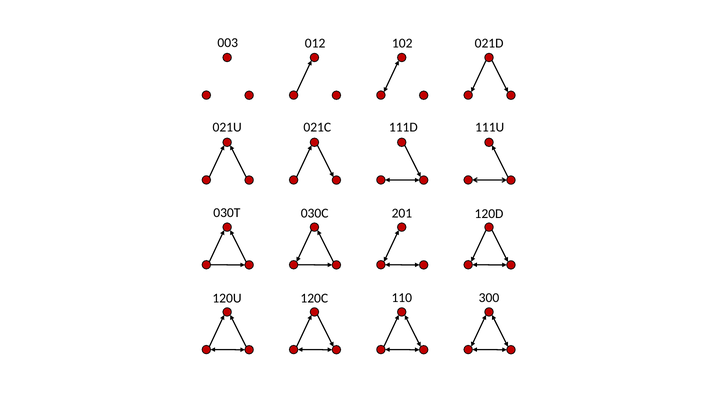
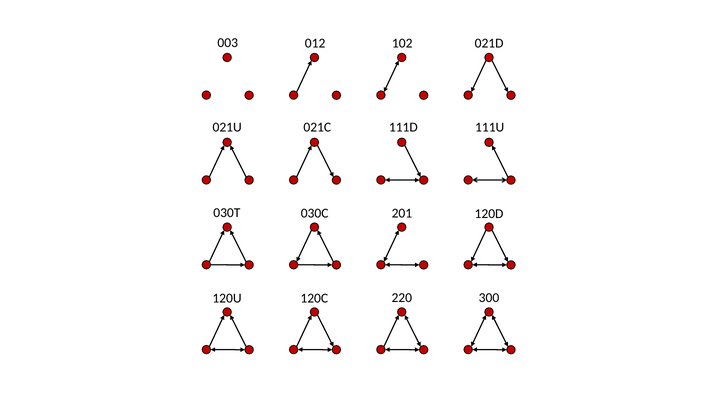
110: 110 -> 220
